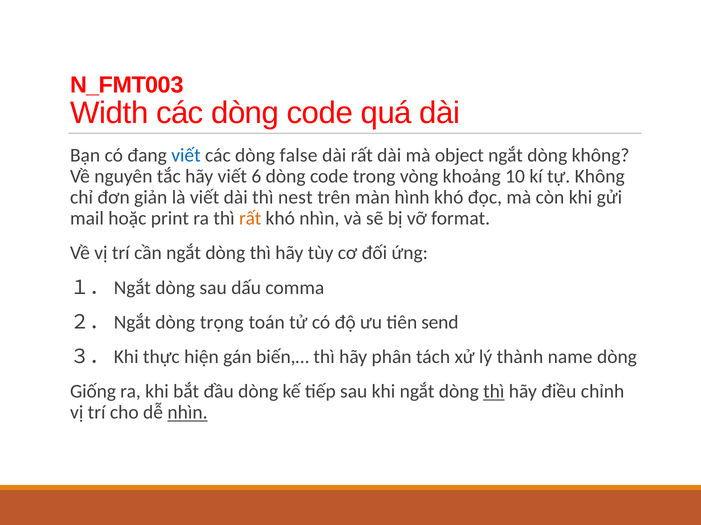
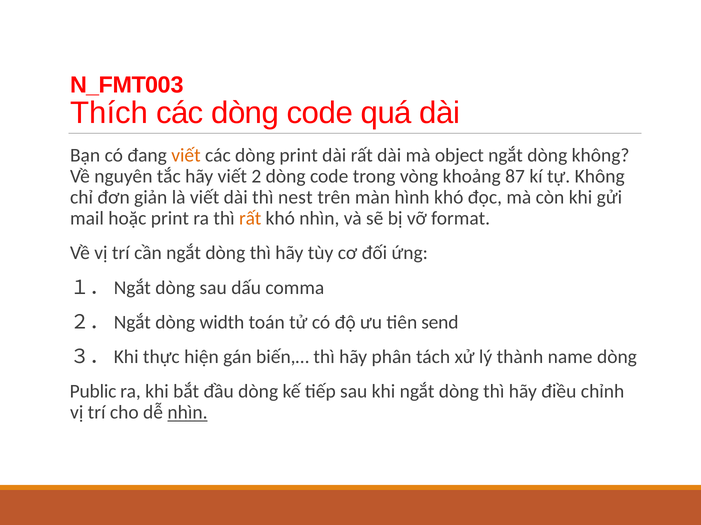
Width: Width -> Thích
viết at (186, 155) colour: blue -> orange
dòng false: false -> print
6: 6 -> 2
10: 10 -> 87
trọng: trọng -> width
Giống: Giống -> Public
thì at (494, 392) underline: present -> none
